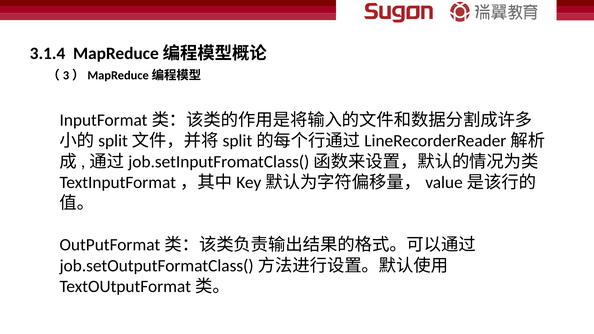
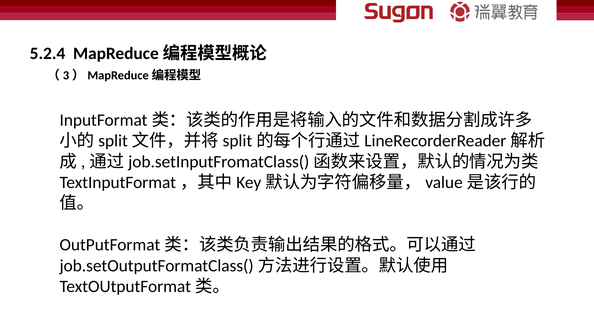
3.1.4: 3.1.4 -> 5.2.4
